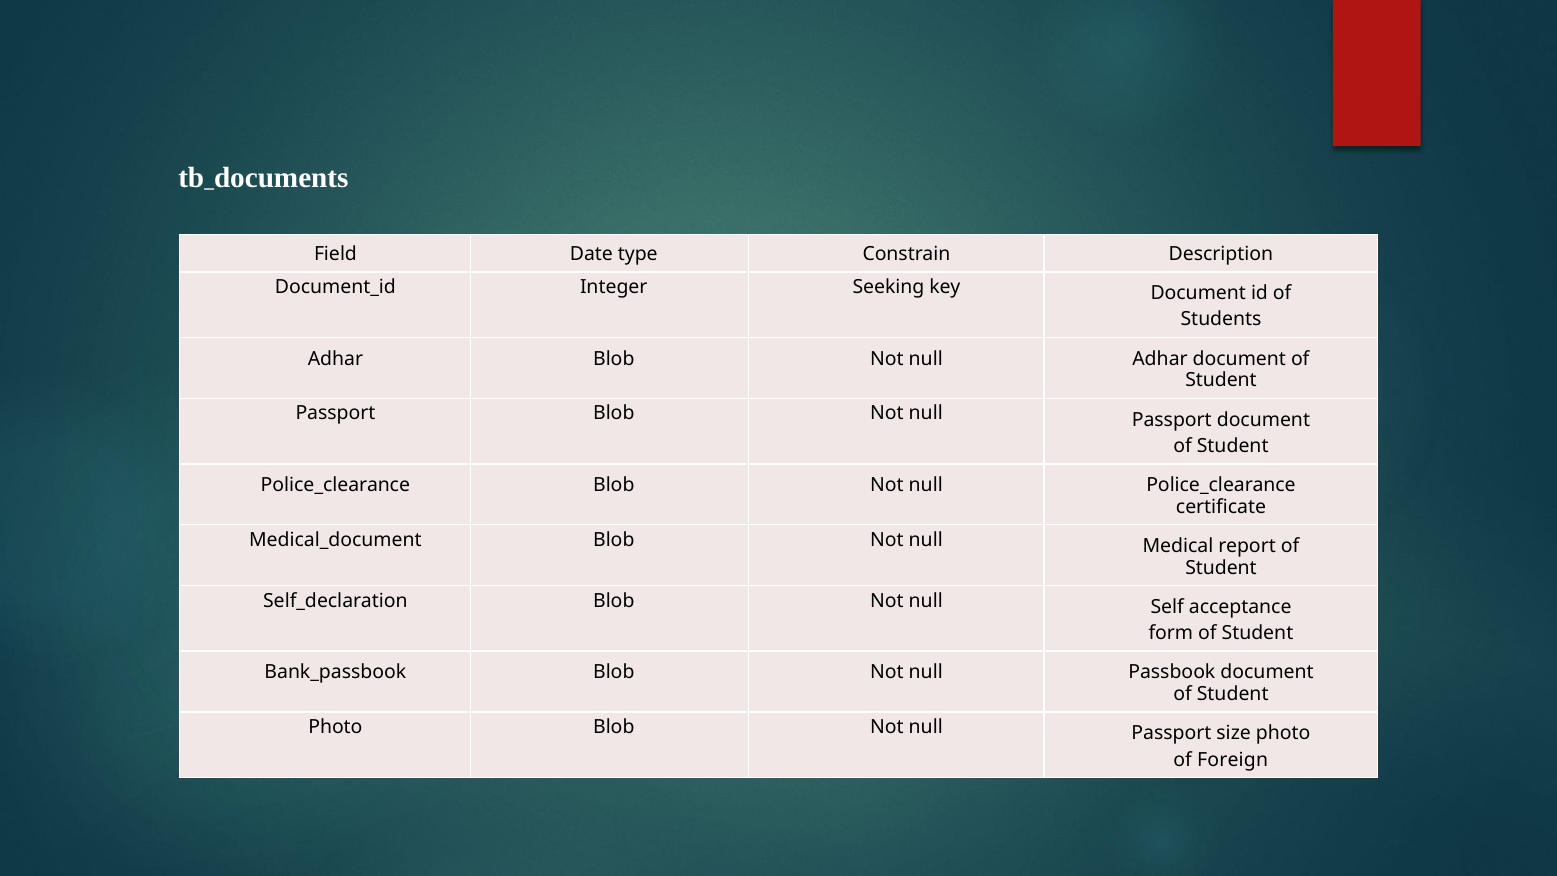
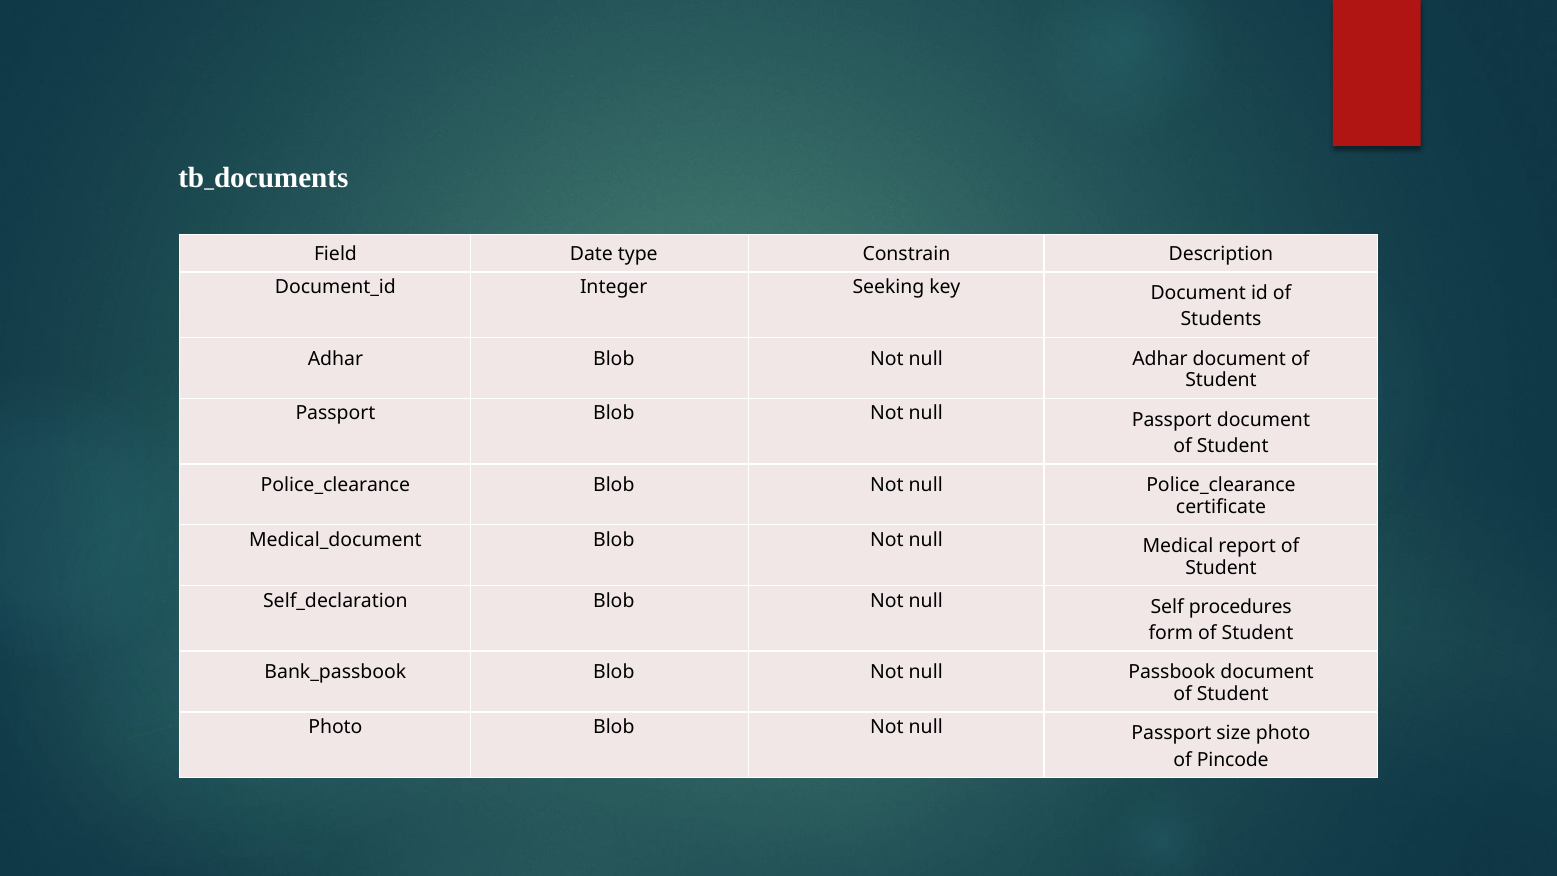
acceptance: acceptance -> procedures
Foreign: Foreign -> Pincode
